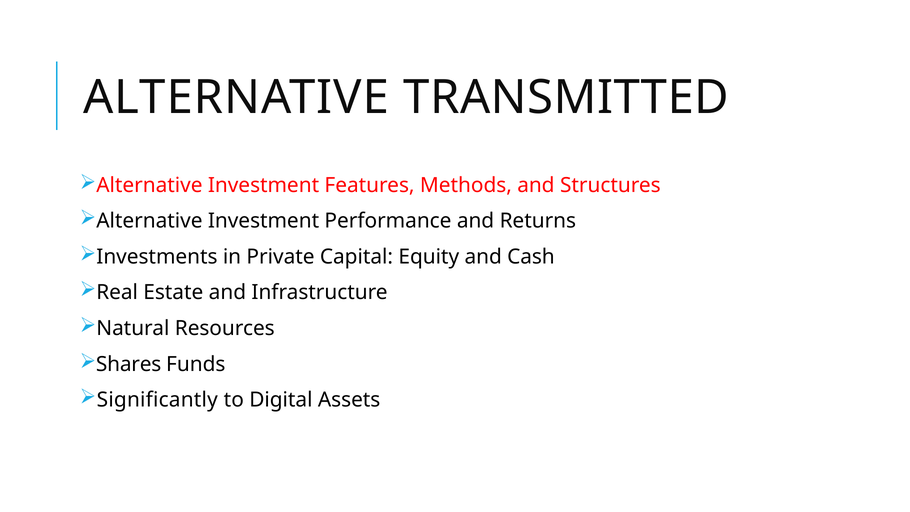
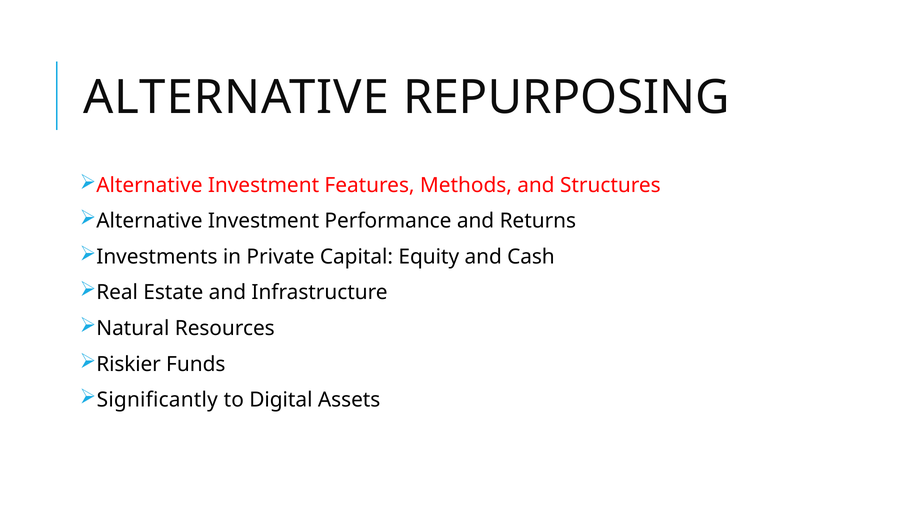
TRANSMITTED: TRANSMITTED -> REPURPOSING
Shares: Shares -> Riskier
